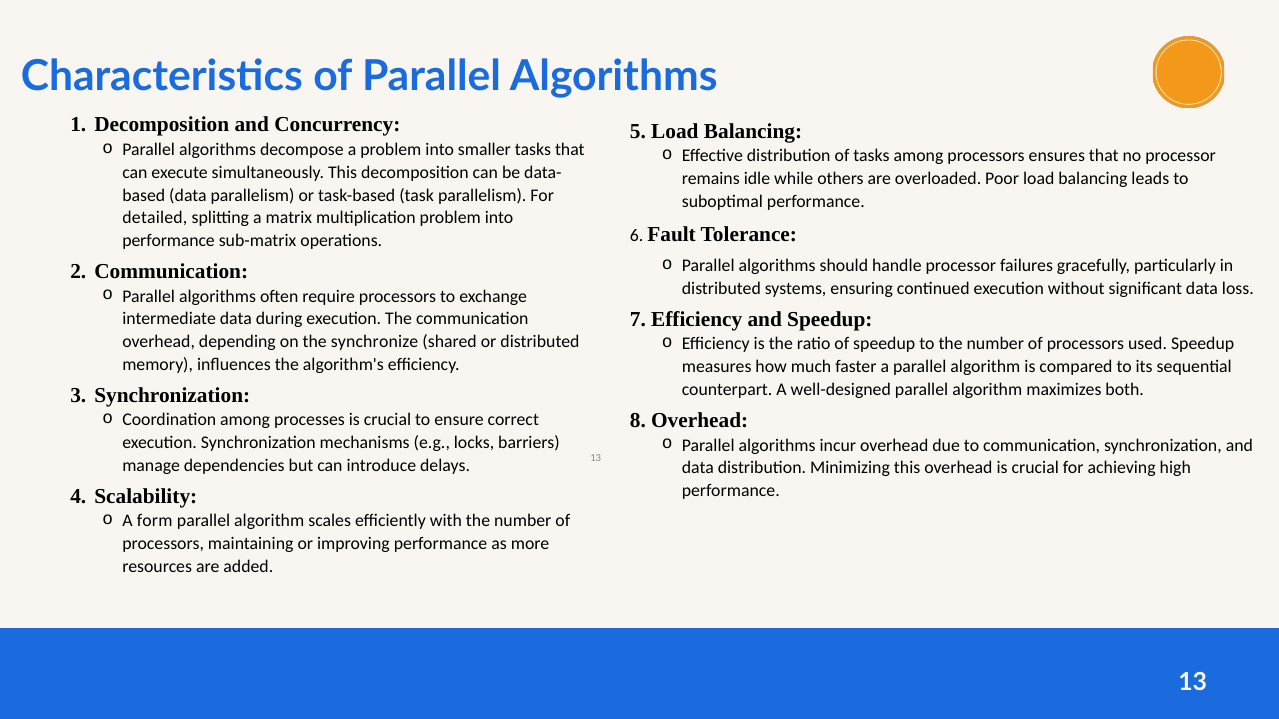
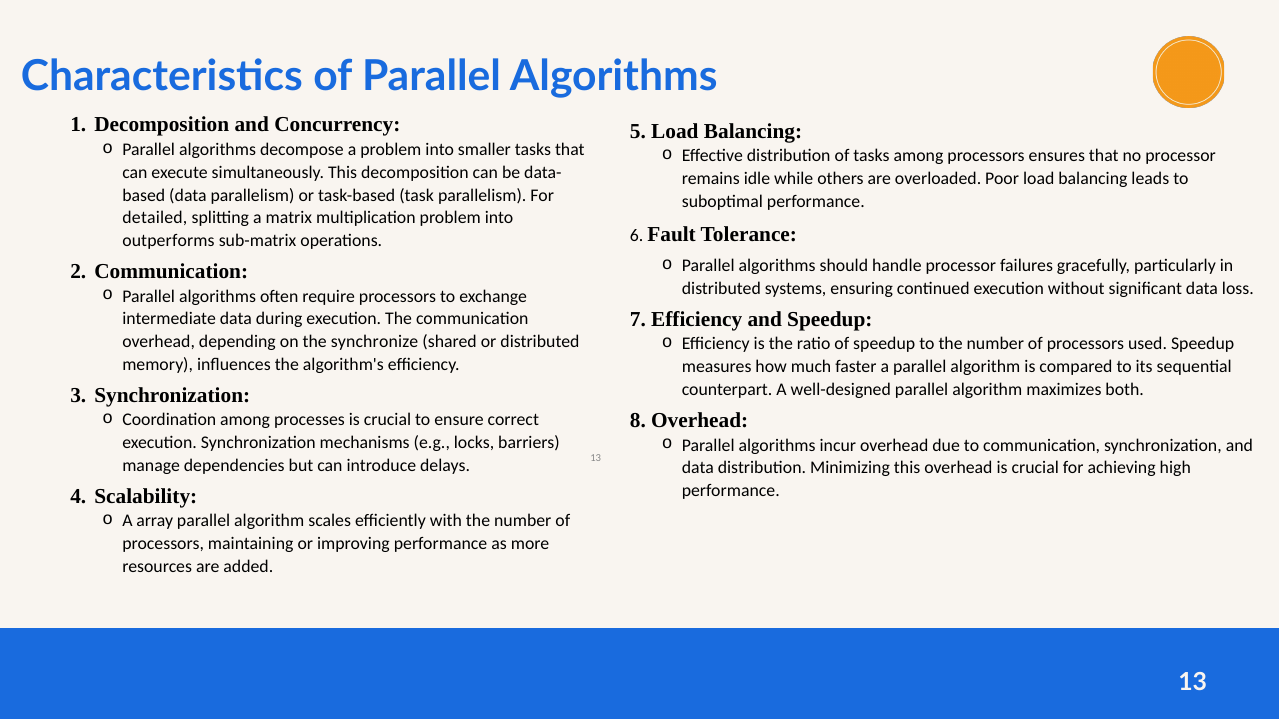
performance at (169, 241): performance -> outperforms
form: form -> array
